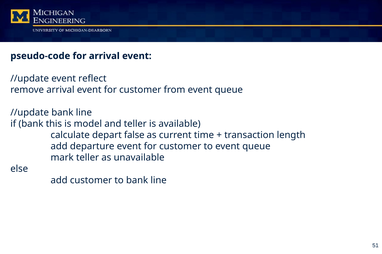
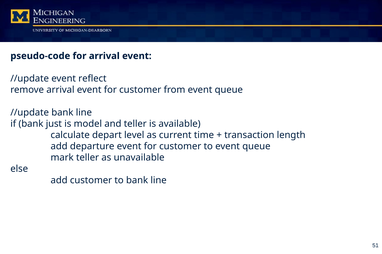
this: this -> just
false: false -> level
